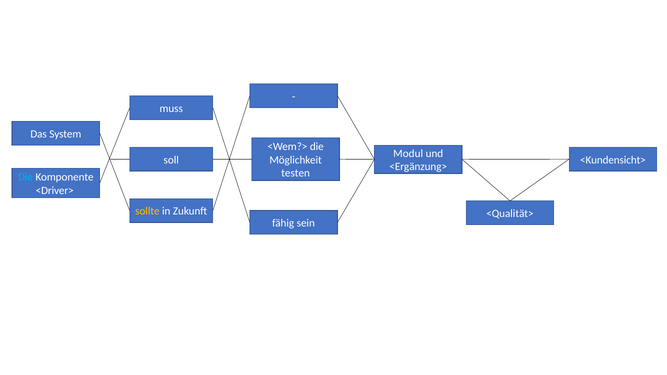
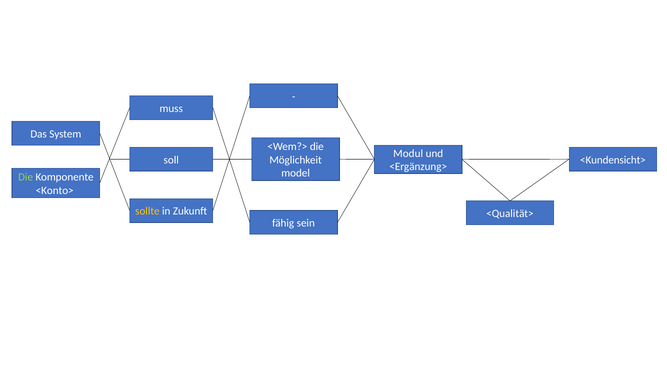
testen: testen -> model
Die at (26, 177) colour: light blue -> light green
<Driver>: <Driver> -> <Konto>
